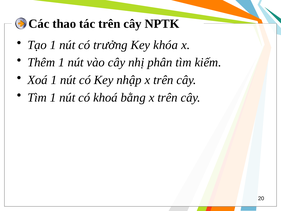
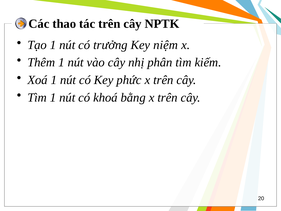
khóa: khóa -> niệm
nhập: nhập -> phức
